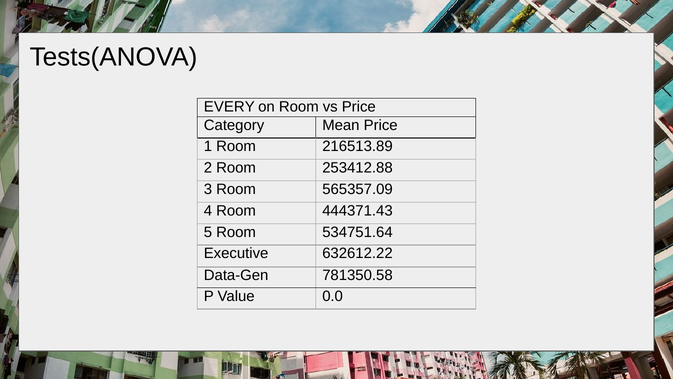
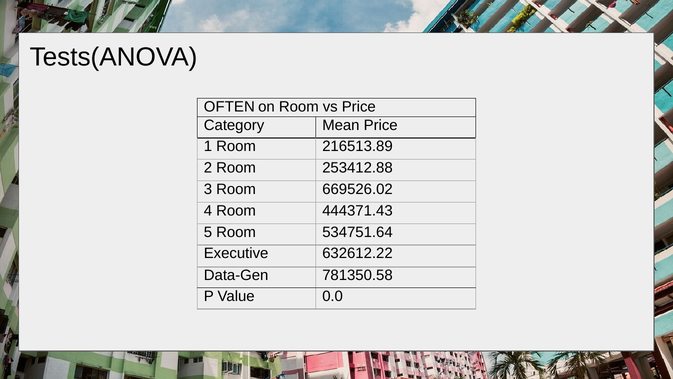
EVERY: EVERY -> OFTEN
565357.09: 565357.09 -> 669526.02
